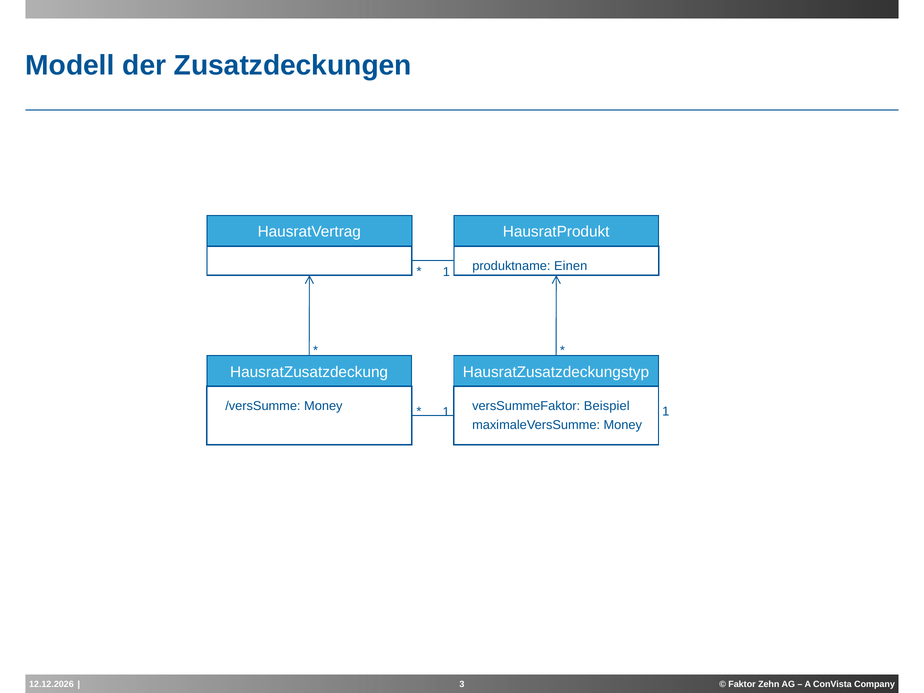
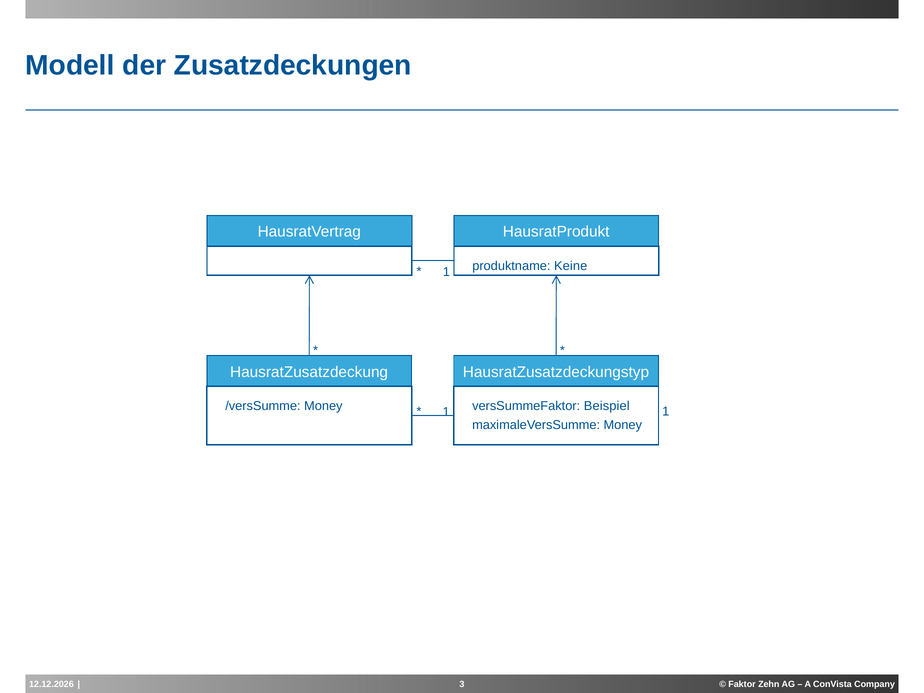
Einen: Einen -> Keine
